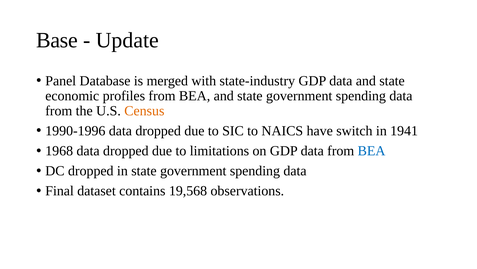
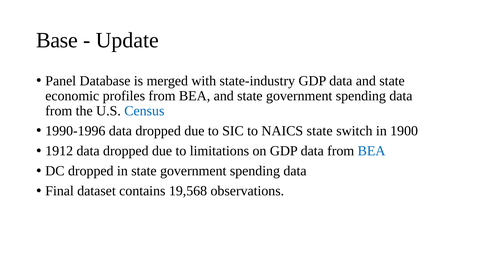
Census colour: orange -> blue
NAICS have: have -> state
1941: 1941 -> 1900
1968: 1968 -> 1912
